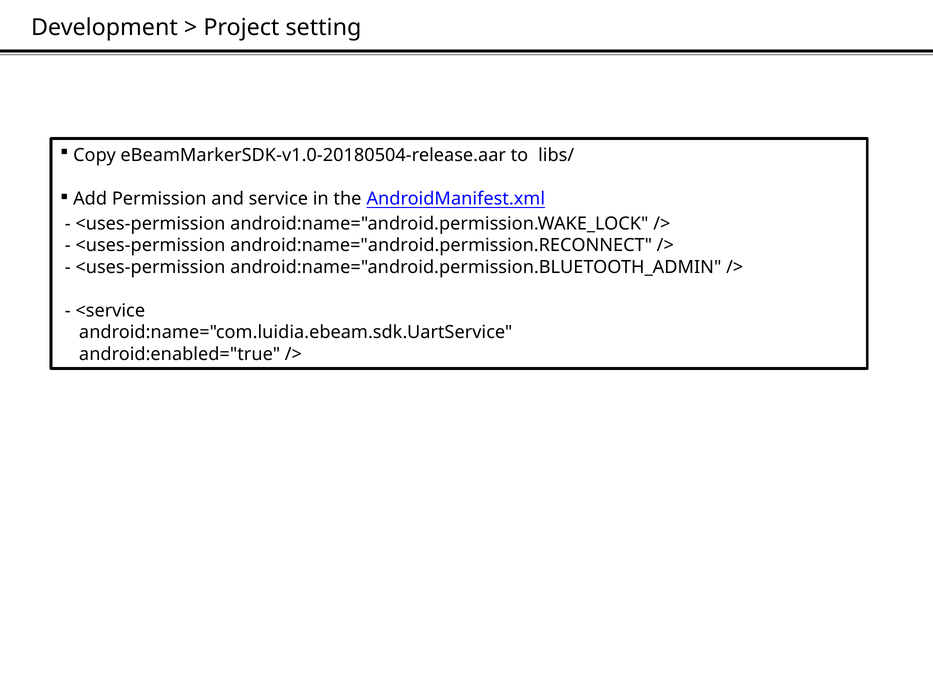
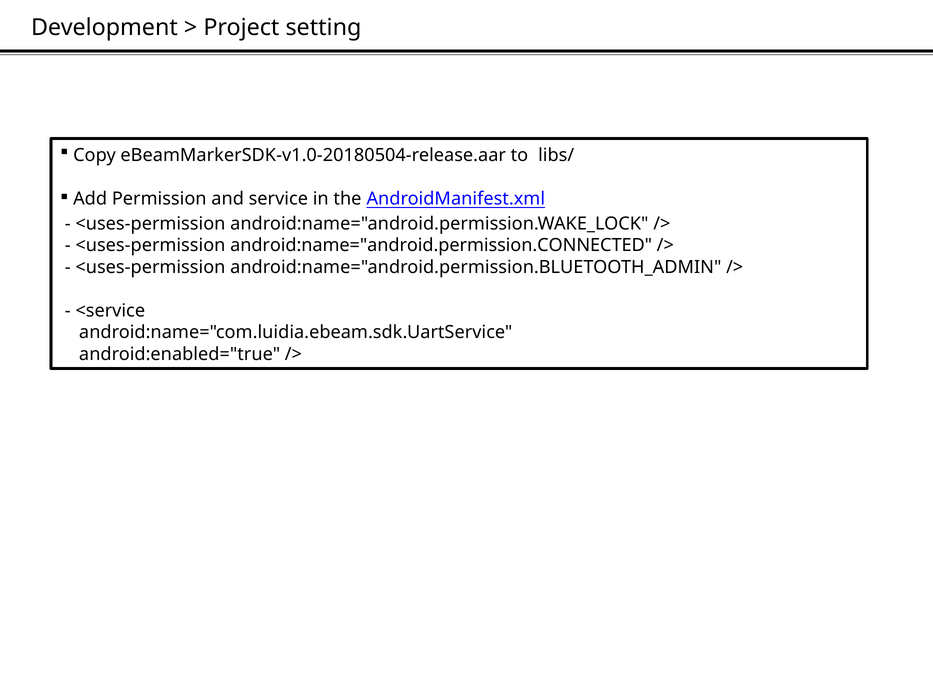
android:name="android.permission.RECONNECT: android:name="android.permission.RECONNECT -> android:name="android.permission.CONNECTED
